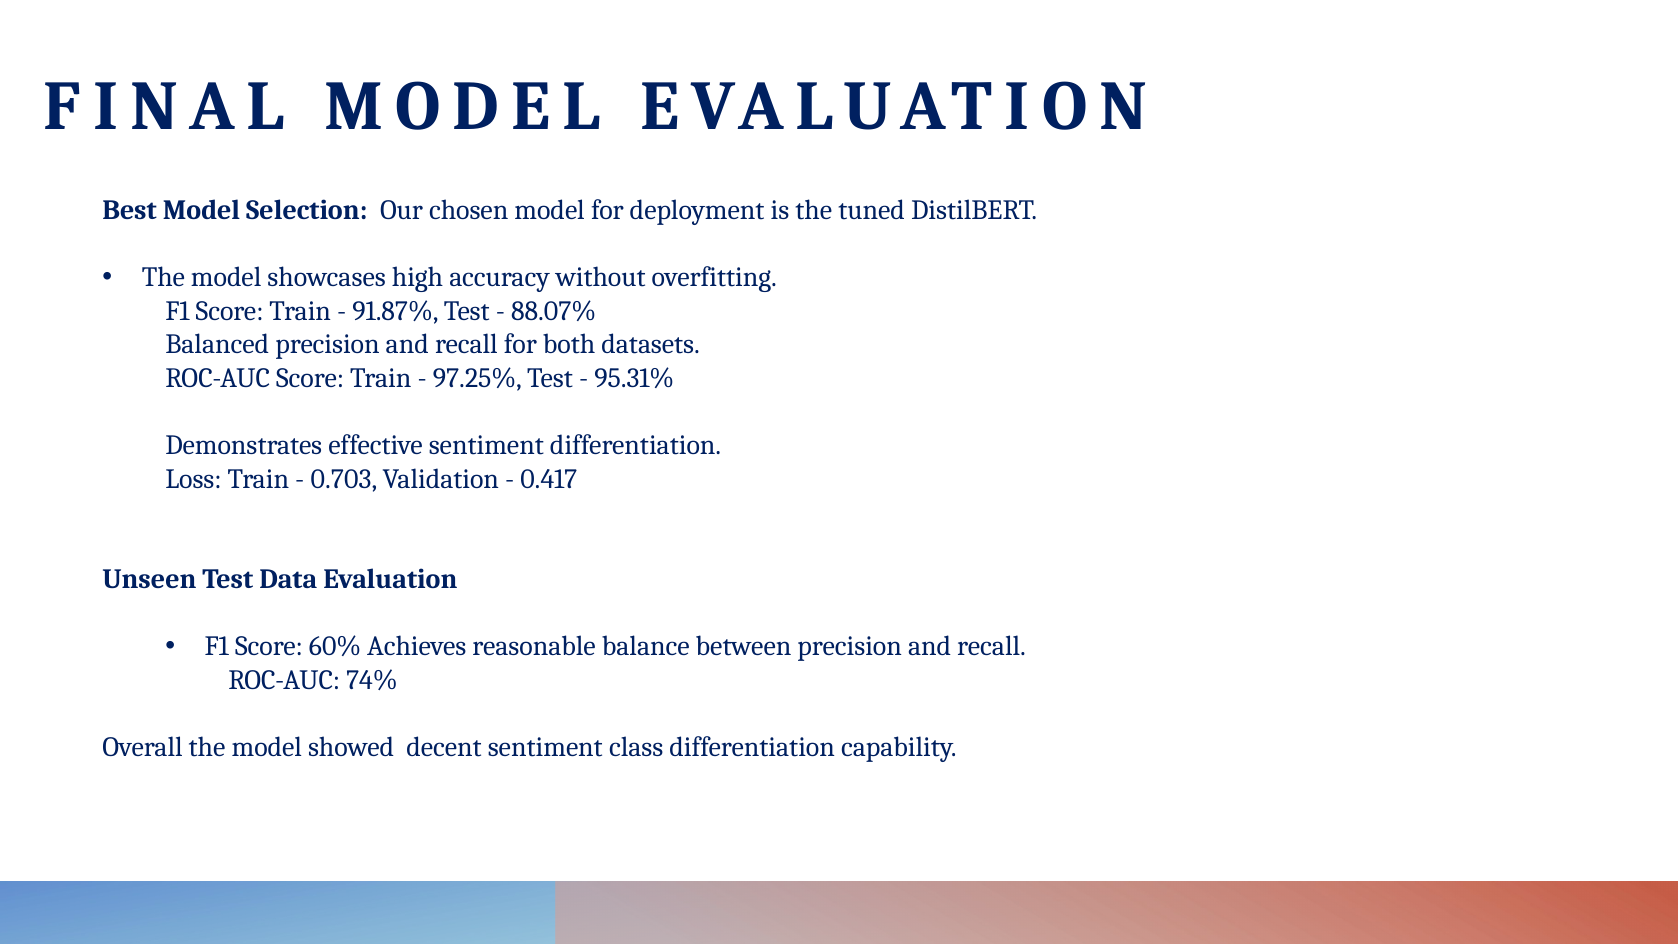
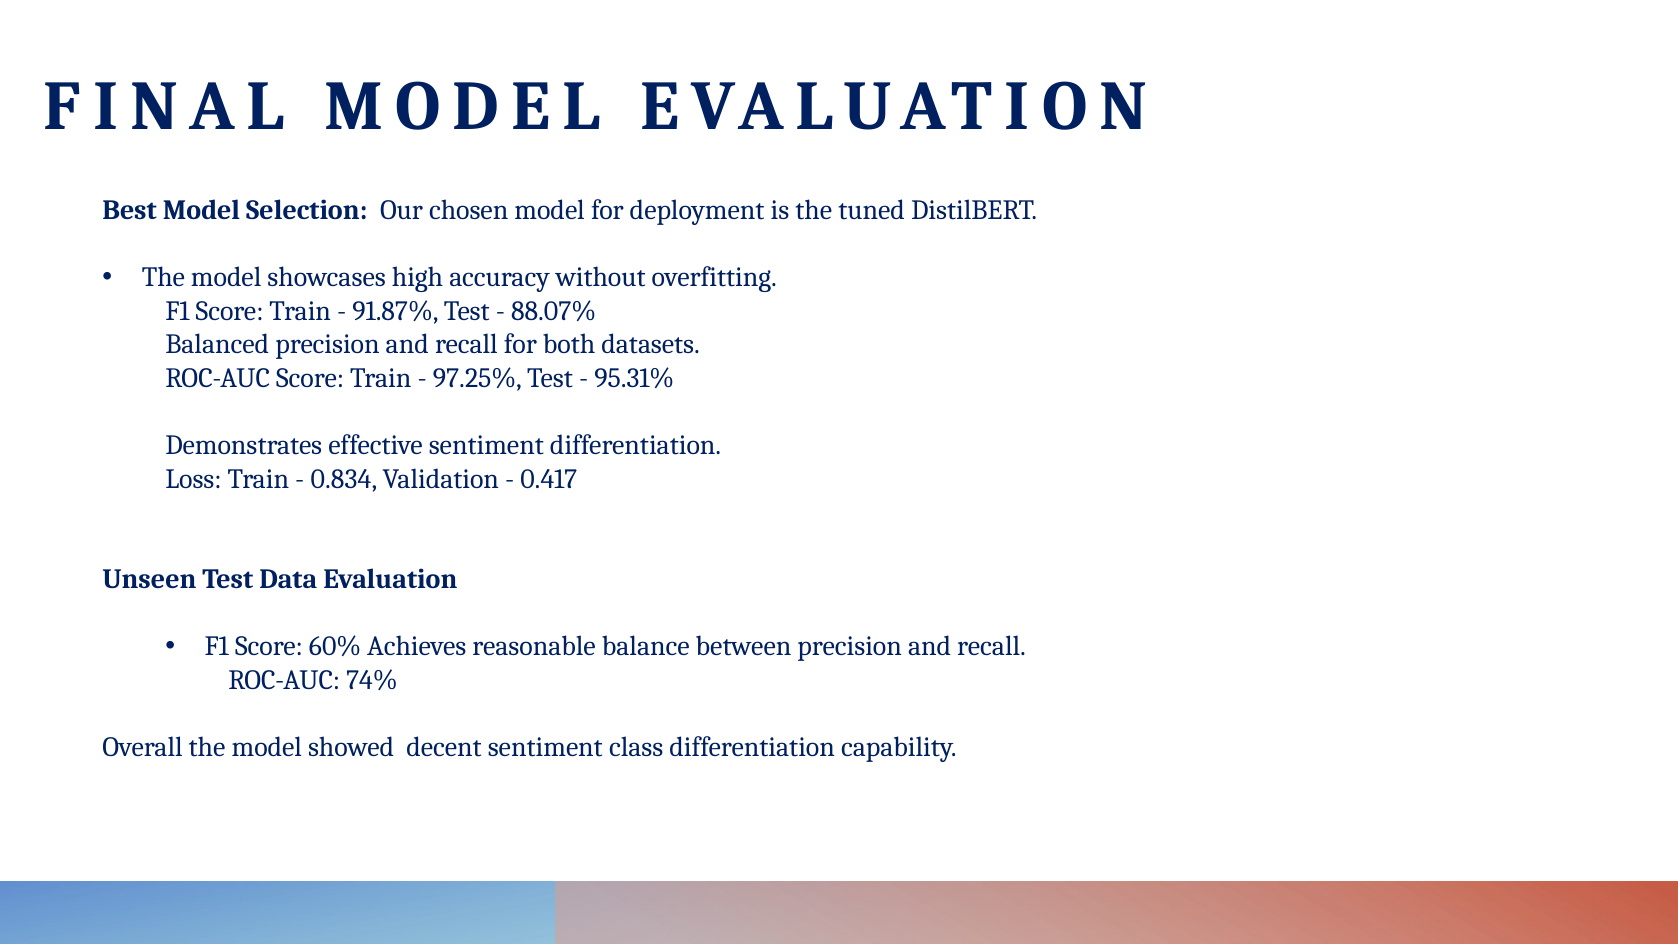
0.703: 0.703 -> 0.834
